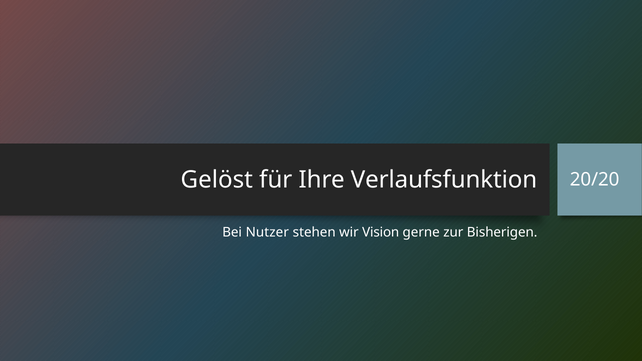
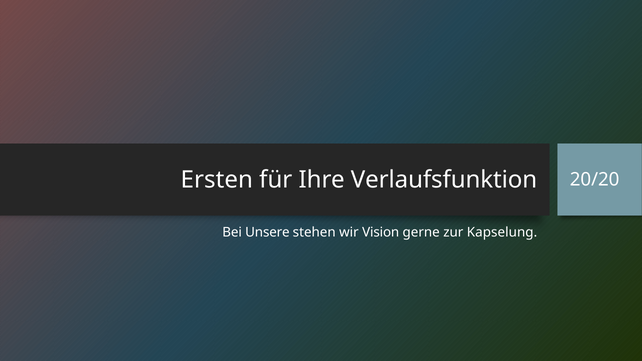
Gelöst: Gelöst -> Ersten
Nutzer: Nutzer -> Unsere
Bisherigen: Bisherigen -> Kapselung
